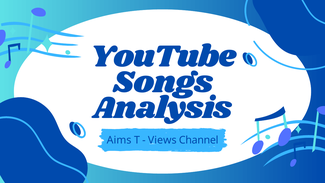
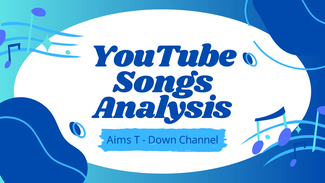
Views: Views -> Down
